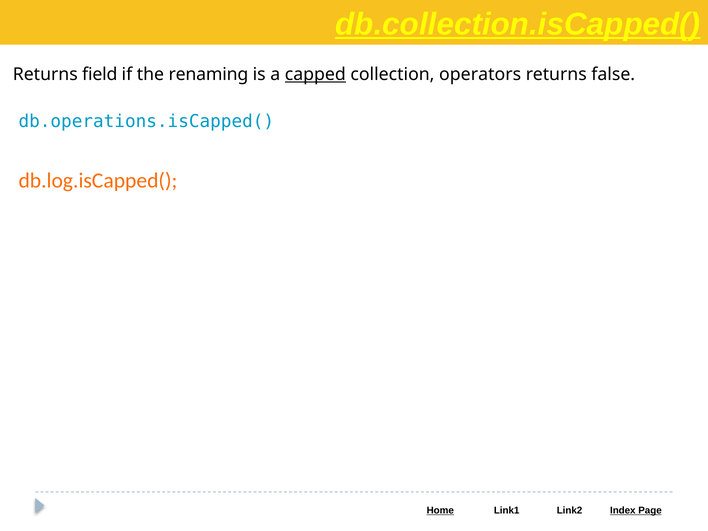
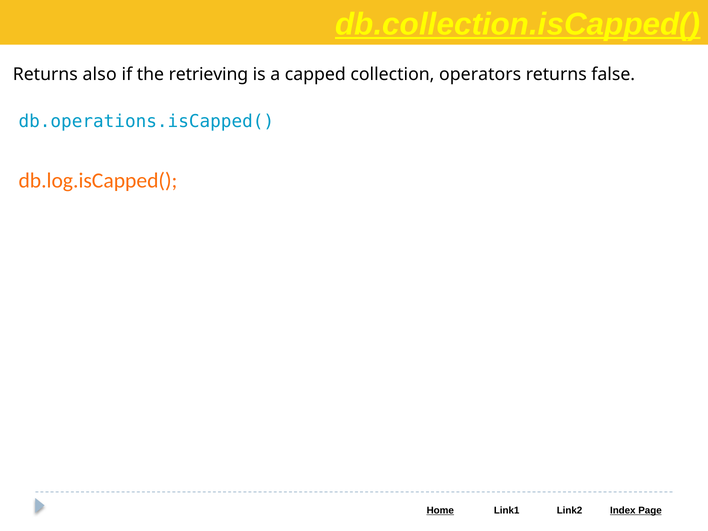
field: field -> also
renaming: renaming -> retrieving
capped underline: present -> none
